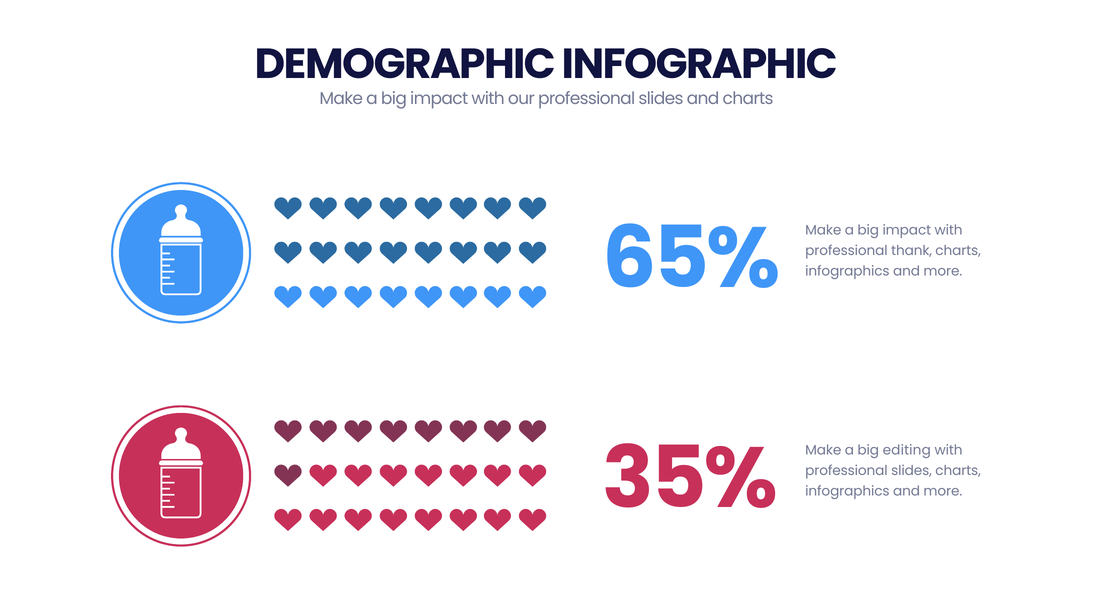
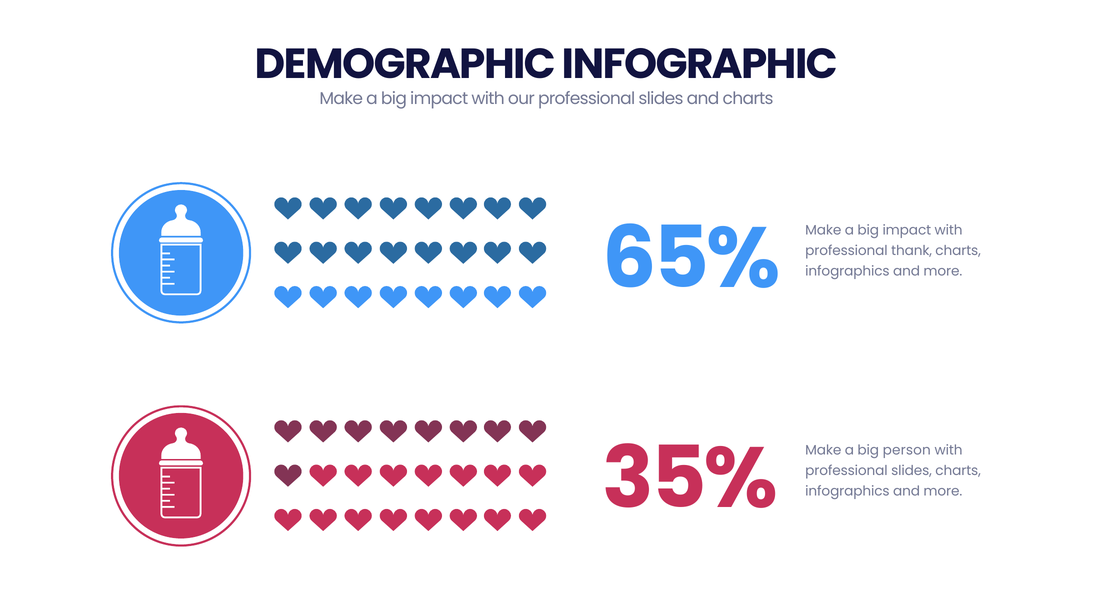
editing: editing -> person
